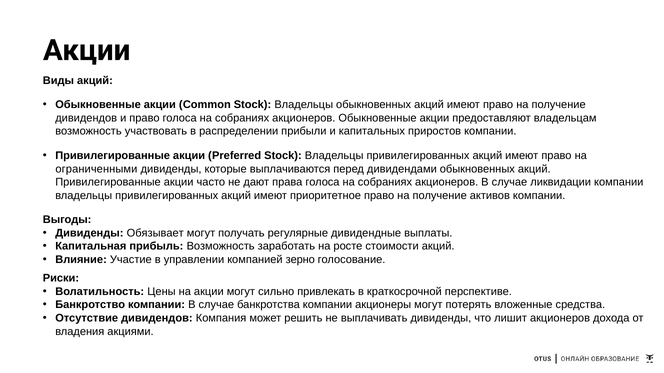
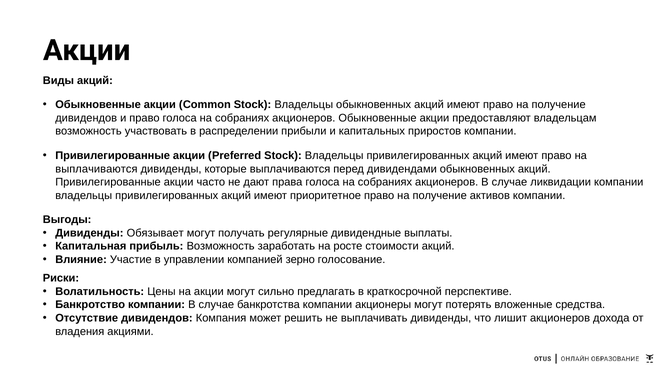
ограниченными at (96, 169): ограниченными -> выплачиваются
привлекать: привлекать -> предлагать
